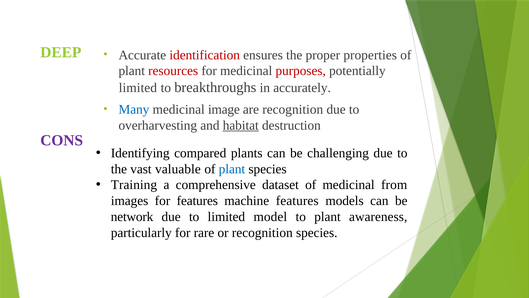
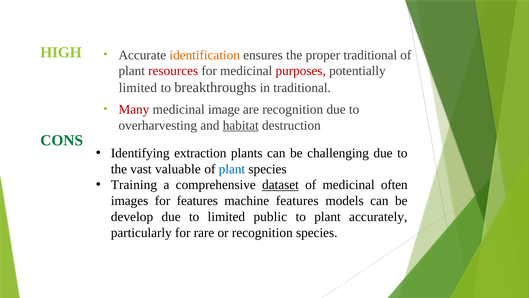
DEEP: DEEP -> HIGH
identification colour: red -> orange
proper properties: properties -> traditional
in accurately: accurately -> traditional
Many colour: blue -> red
CONS colour: purple -> green
compared: compared -> extraction
dataset underline: none -> present
from: from -> often
network: network -> develop
model: model -> public
awareness: awareness -> accurately
